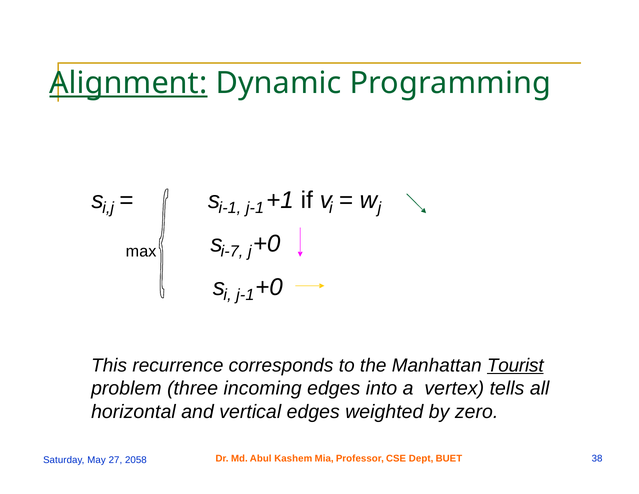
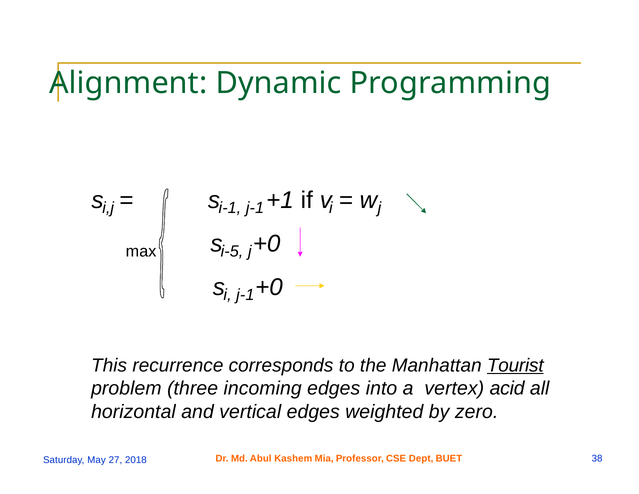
Alignment underline: present -> none
i-7: i-7 -> i-5
tells: tells -> acid
2058: 2058 -> 2018
